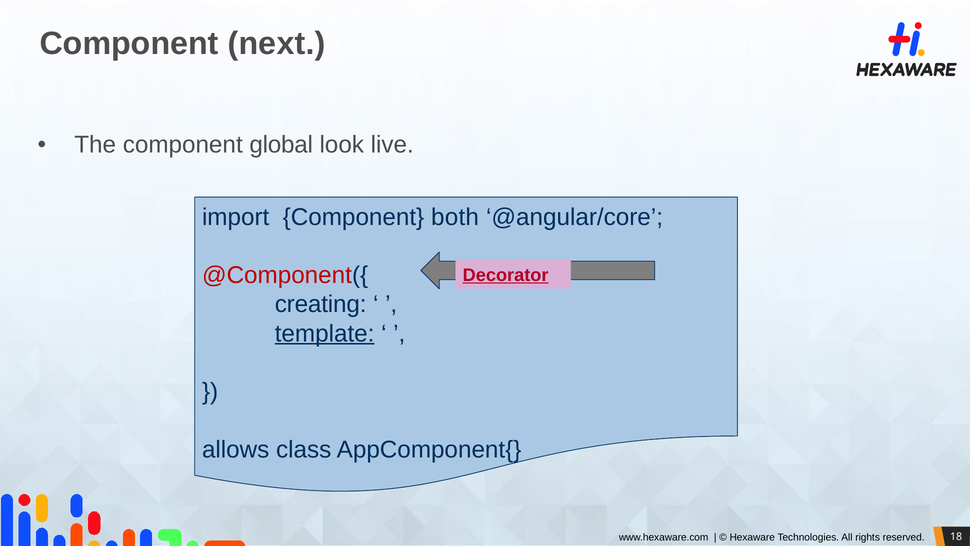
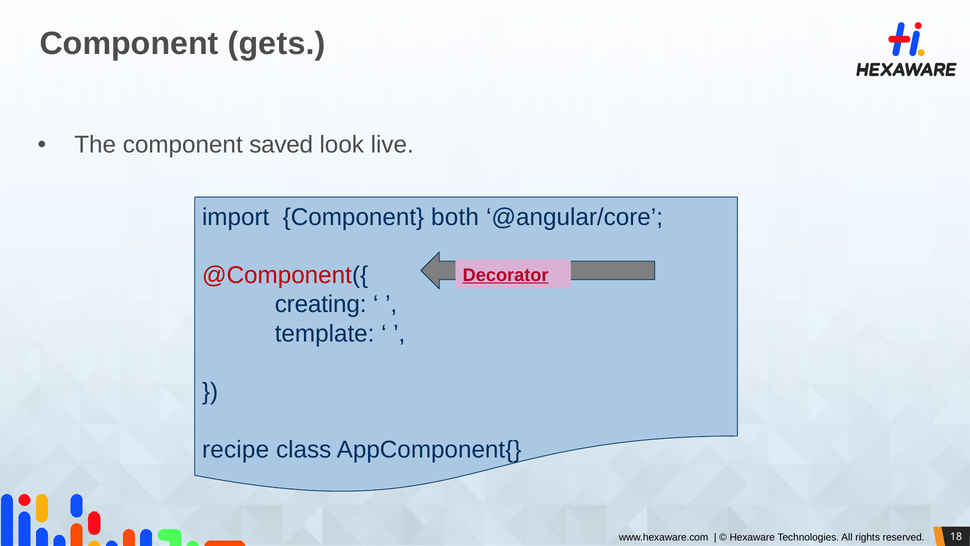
next: next -> gets
global: global -> saved
template underline: present -> none
allows: allows -> recipe
